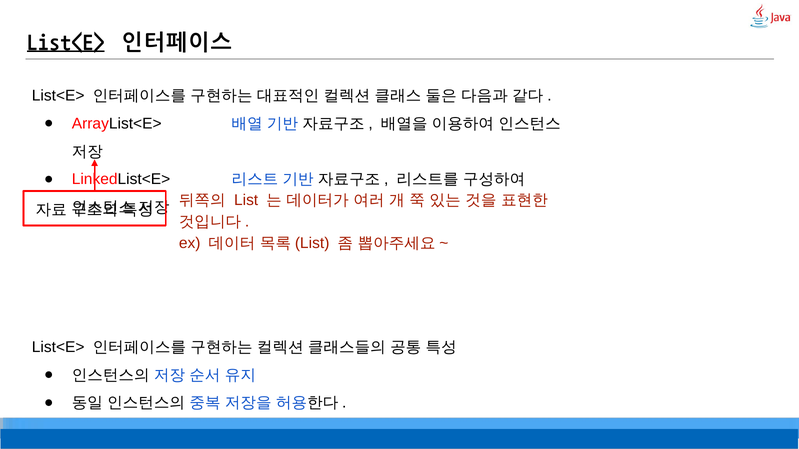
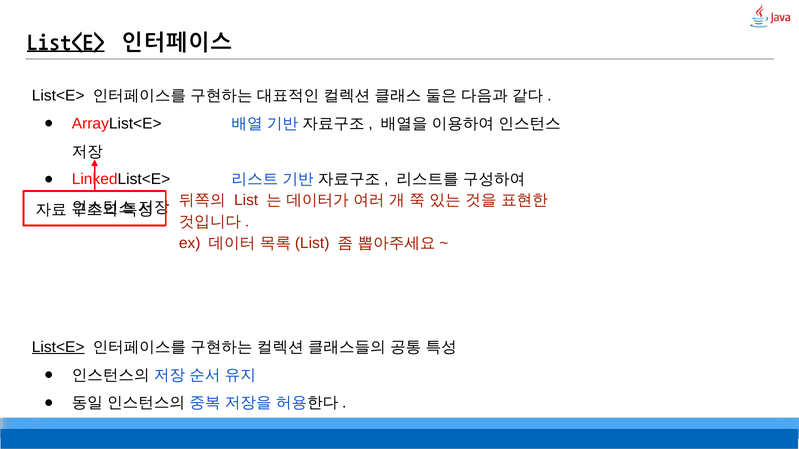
List<E> at (58, 347) underline: none -> present
